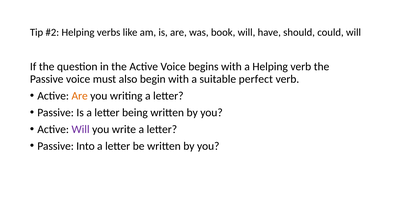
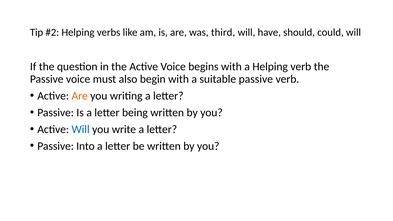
book: book -> third
suitable perfect: perfect -> passive
Will at (81, 129) colour: purple -> blue
